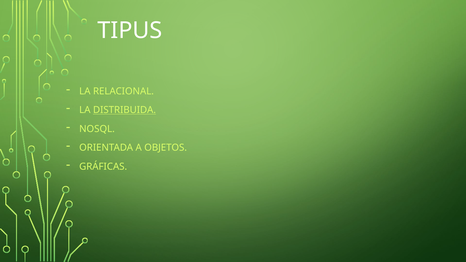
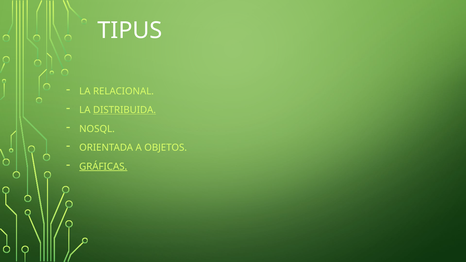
GRÁFICAS underline: none -> present
